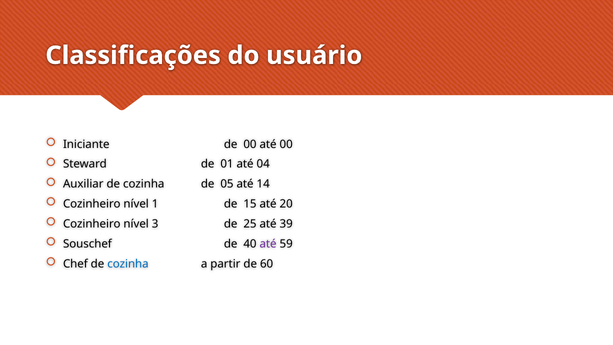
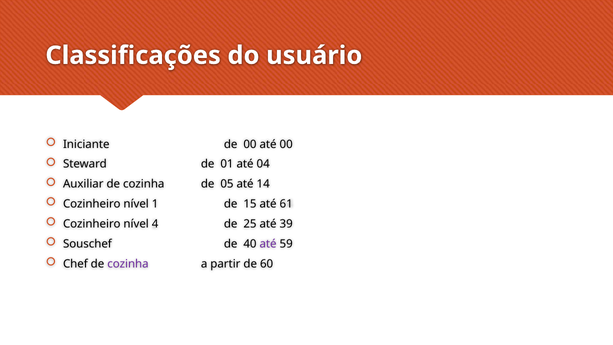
20: 20 -> 61
3: 3 -> 4
cozinha at (128, 264) colour: blue -> purple
